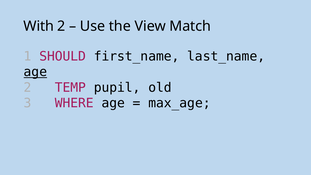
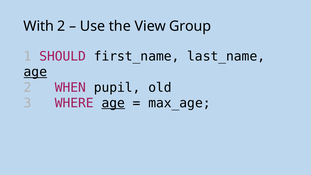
Match: Match -> Group
TEMP: TEMP -> WHEN
age at (113, 103) underline: none -> present
